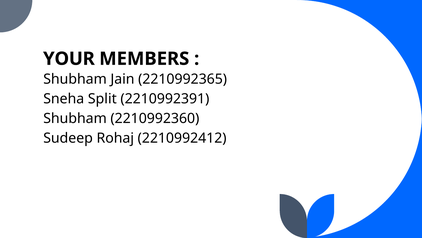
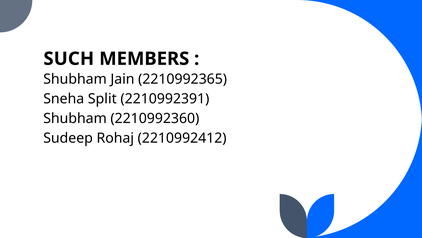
YOUR: YOUR -> SUCH
